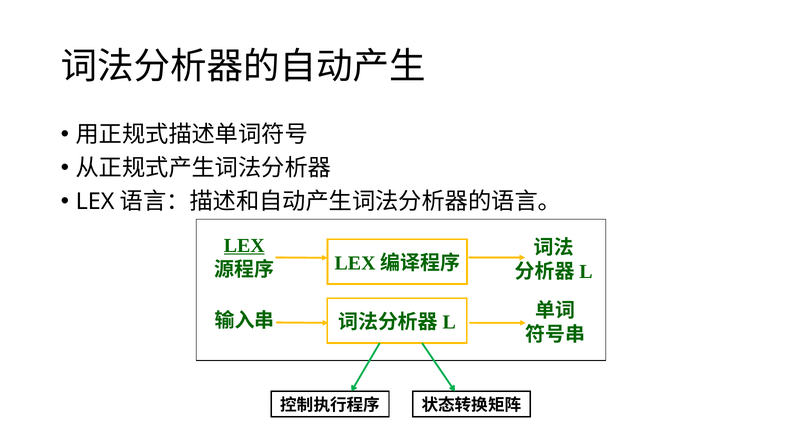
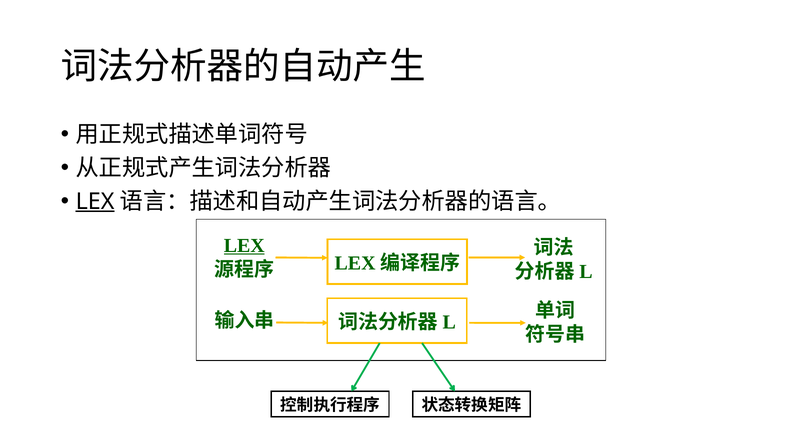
LEX at (95, 202) underline: none -> present
